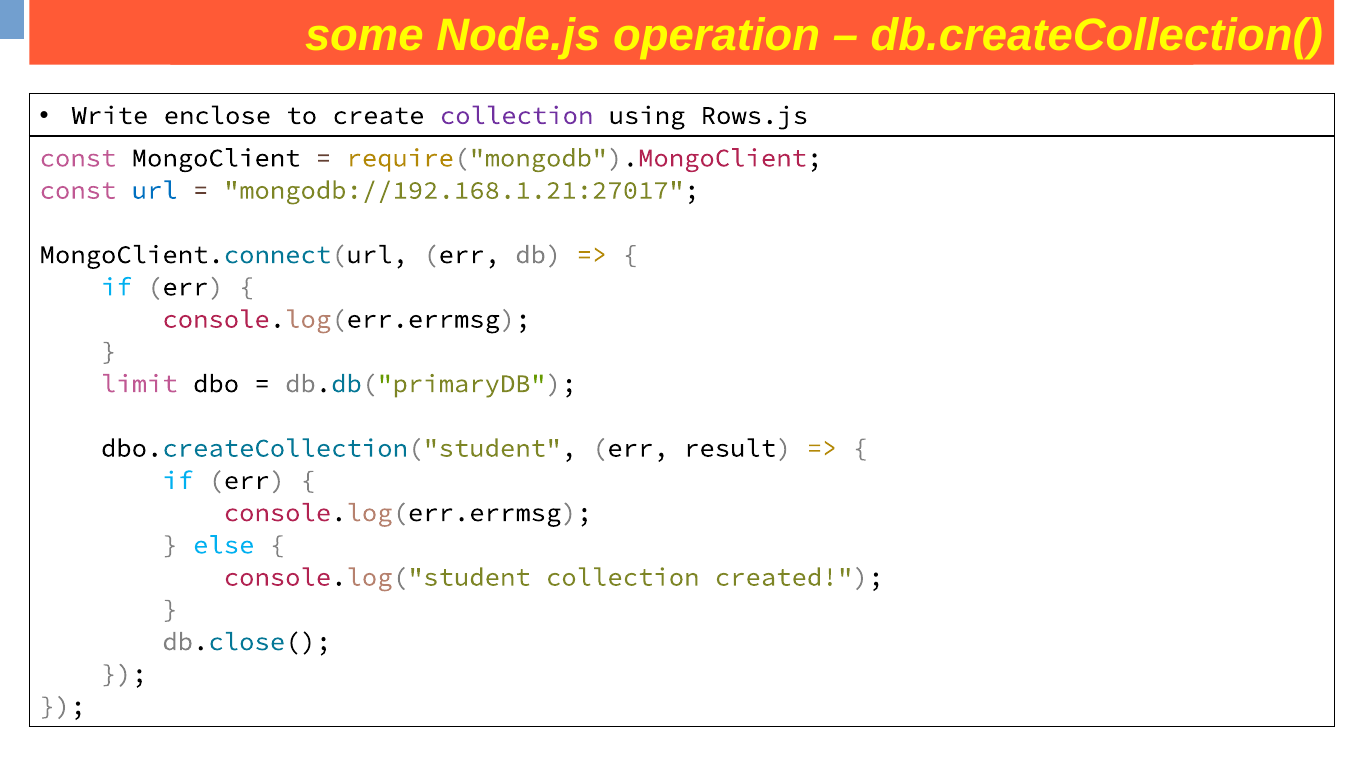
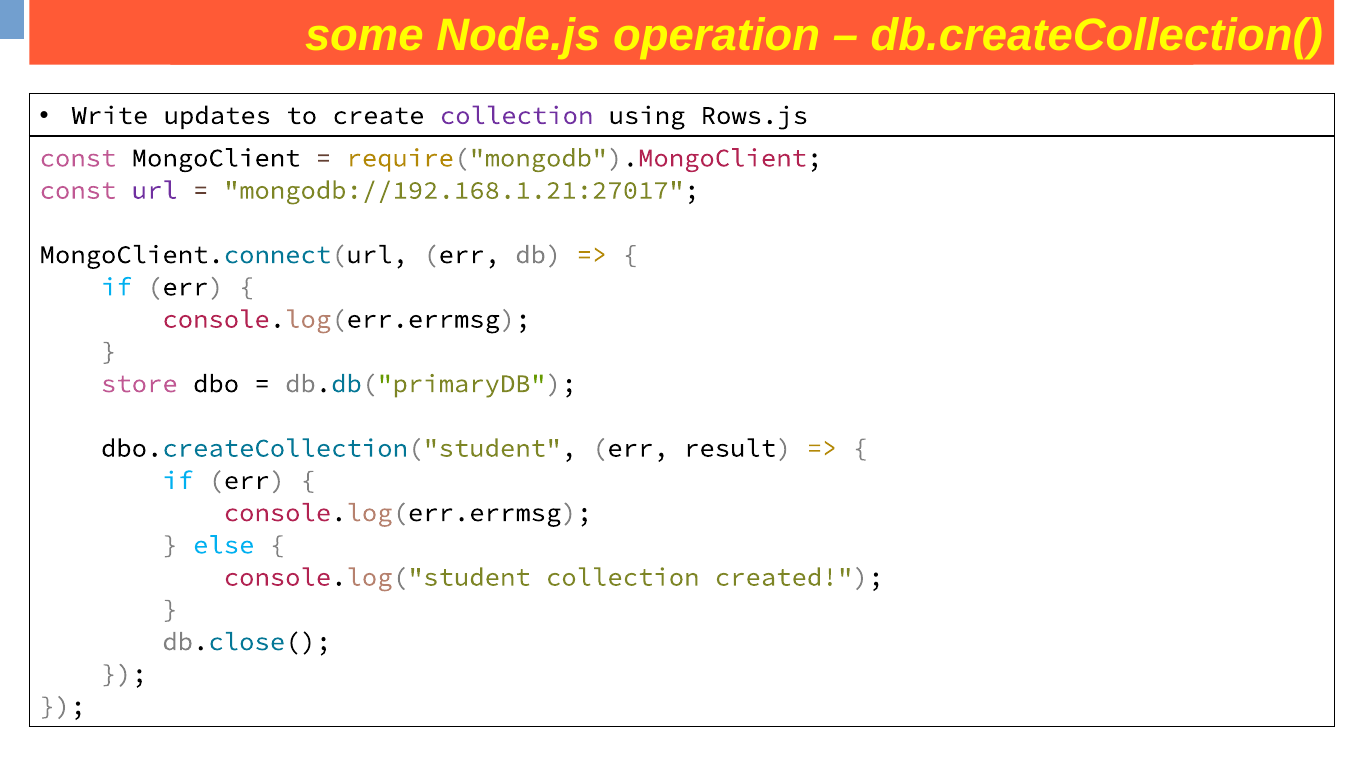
enclose: enclose -> updates
url colour: blue -> purple
limit: limit -> store
